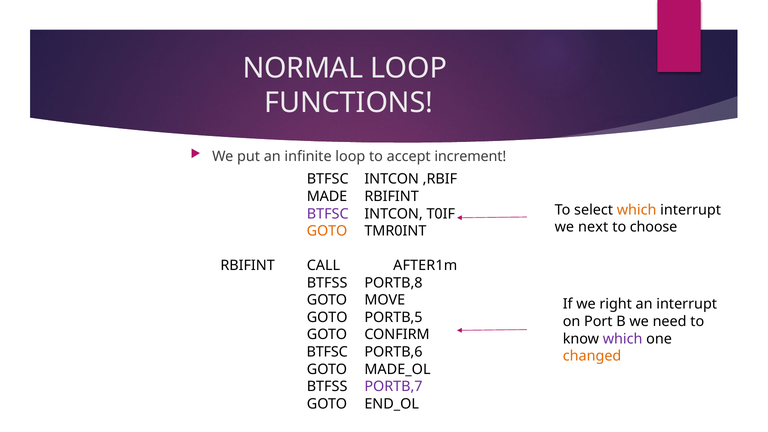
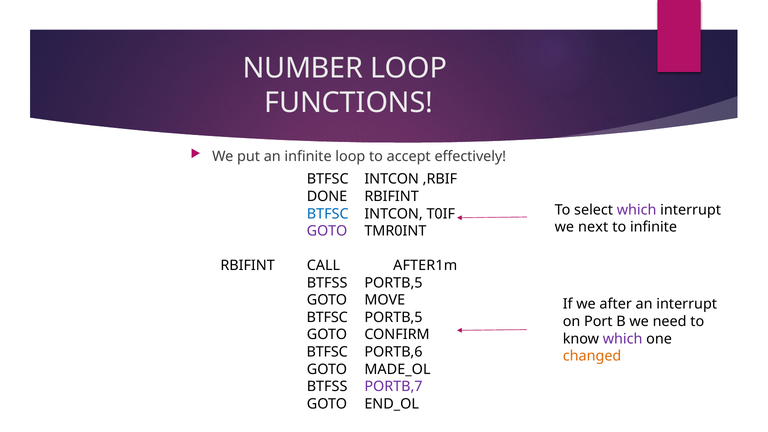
NORMAL: NORMAL -> NUMBER
increment: increment -> effectively
MADE: MADE -> DONE
which at (637, 210) colour: orange -> purple
BTFSC at (328, 214) colour: purple -> blue
to choose: choose -> infinite
GOTO at (327, 231) colour: orange -> purple
BTFSS PORTB,8: PORTB,8 -> PORTB,5
right: right -> after
GOTO at (327, 317): GOTO -> BTFSC
